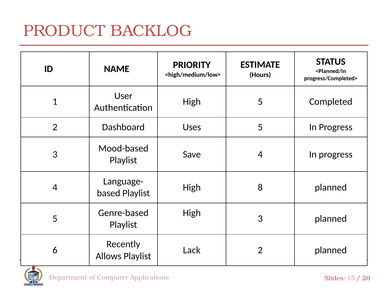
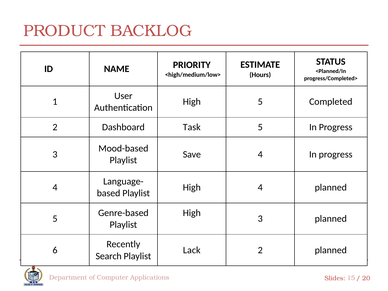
Uses: Uses -> Task
High 8: 8 -> 4
Allows: Allows -> Search
